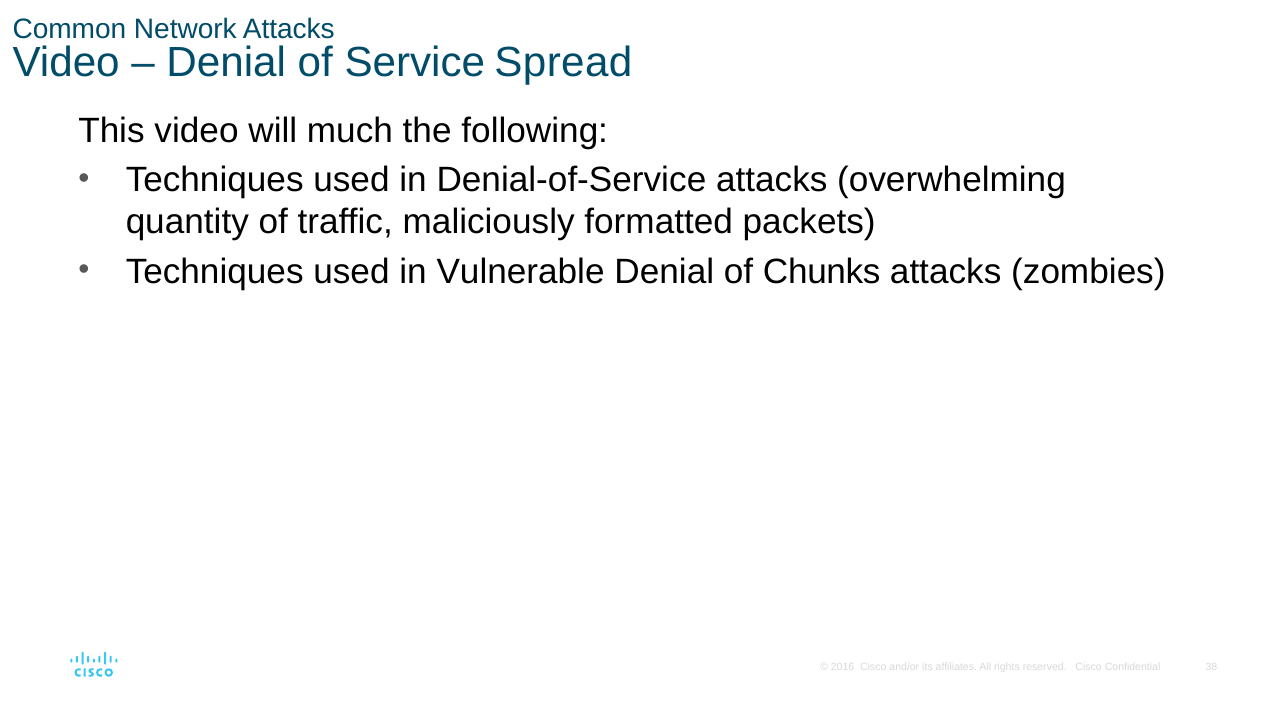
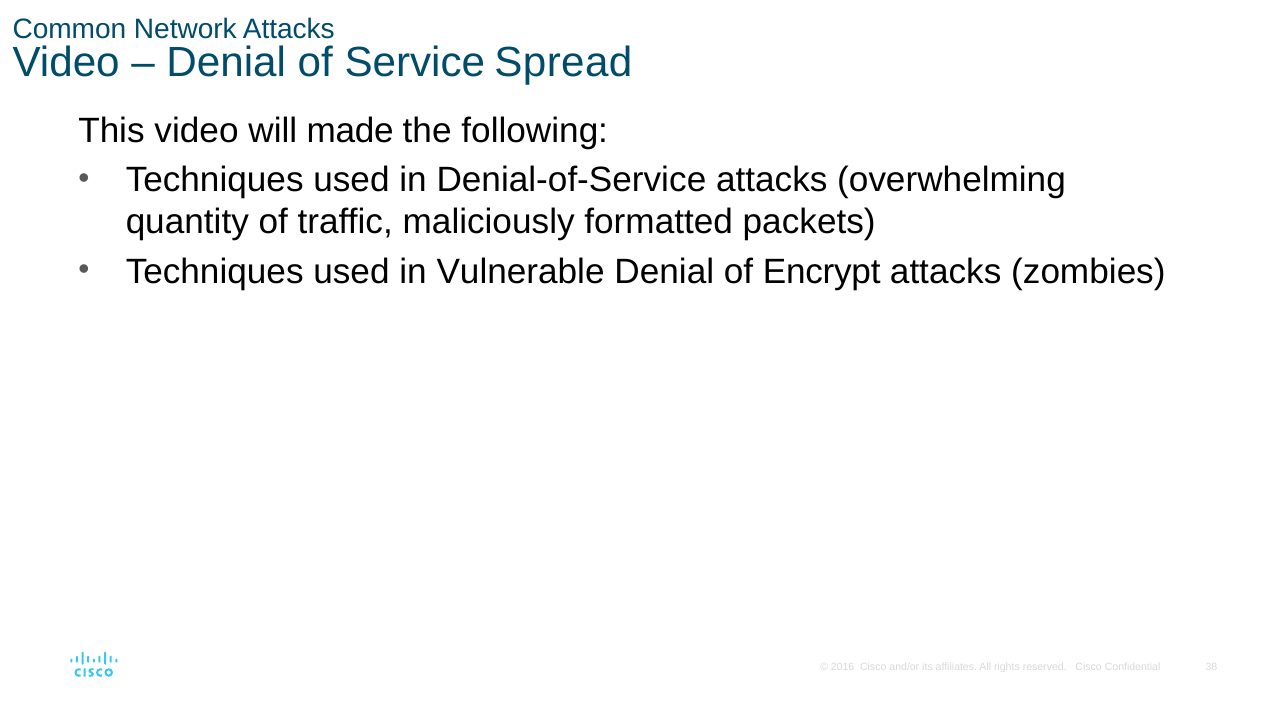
much: much -> made
Chunks: Chunks -> Encrypt
